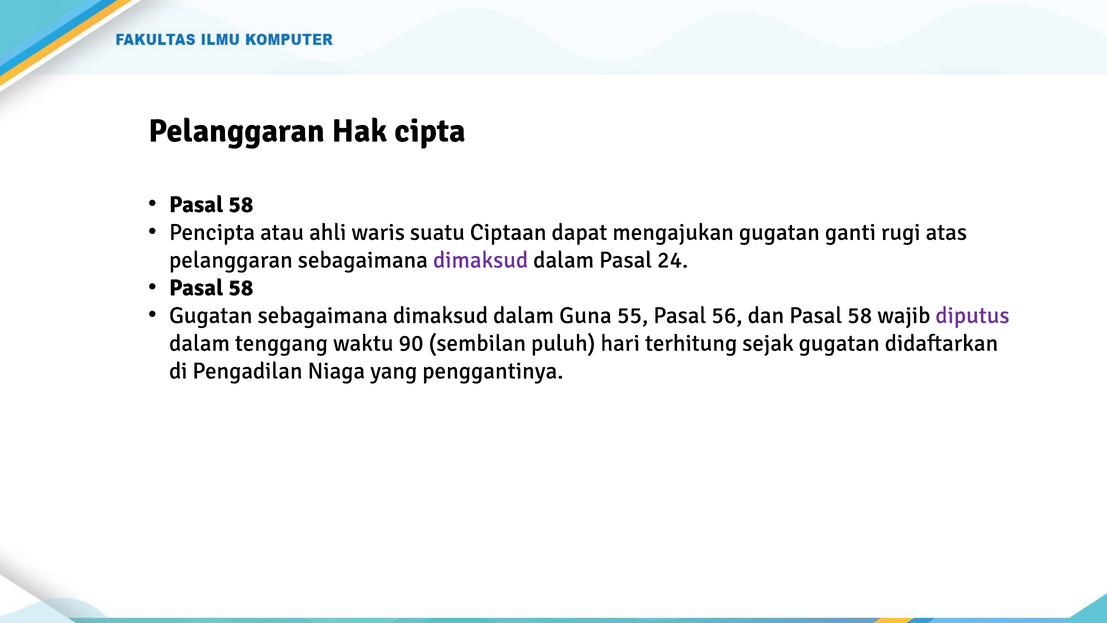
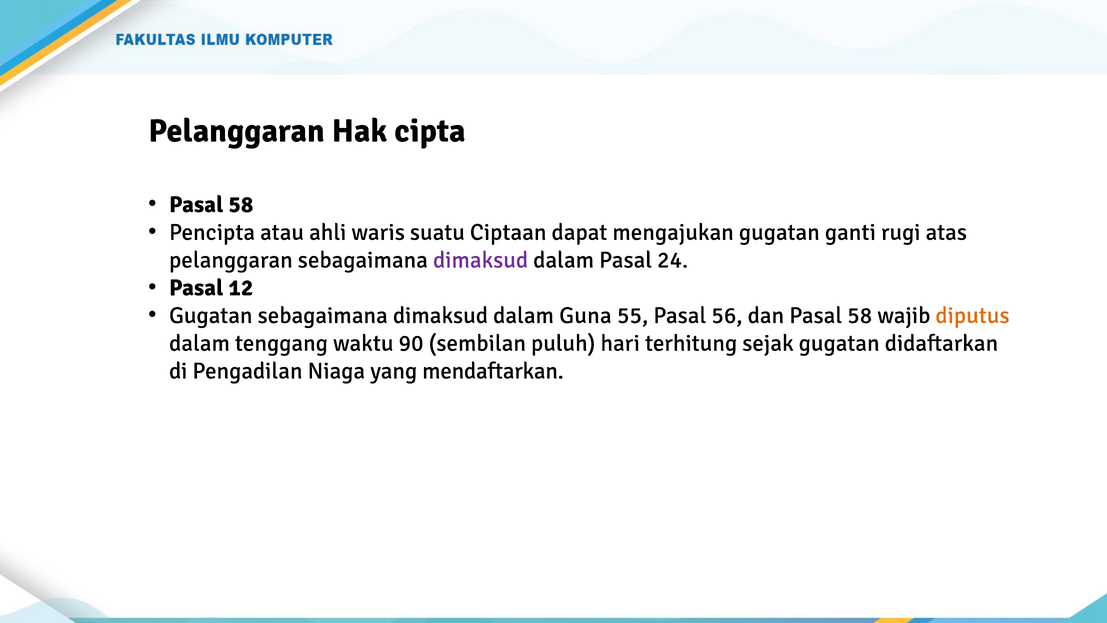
58 at (241, 288): 58 -> 12
diputus colour: purple -> orange
penggantinya: penggantinya -> mendaftarkan
